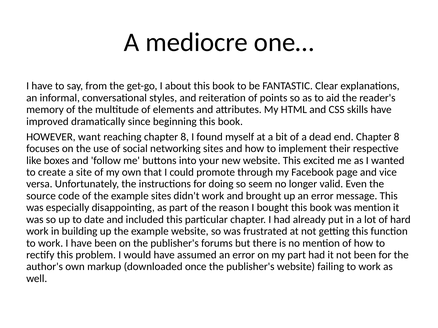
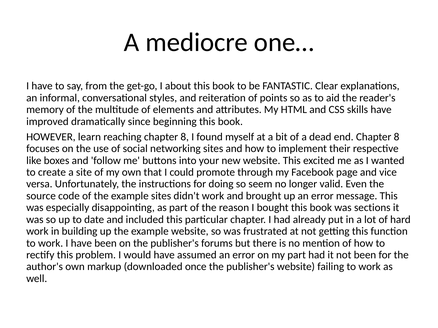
want: want -> learn
was mention: mention -> sections
